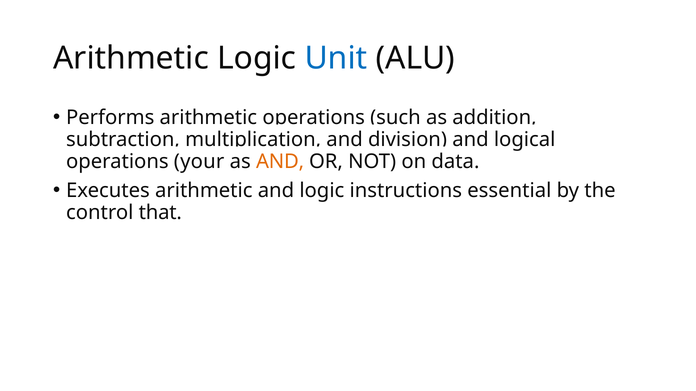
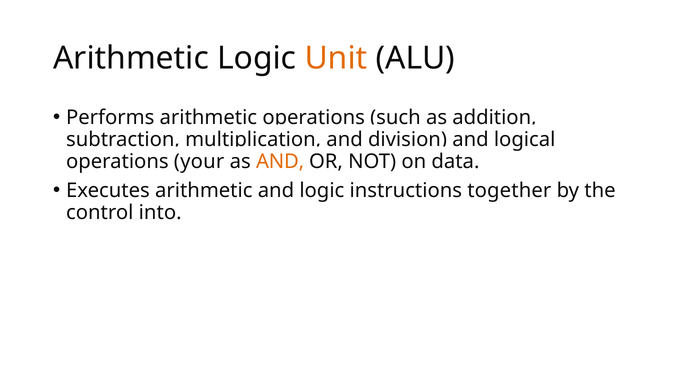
Unit colour: blue -> orange
essential: essential -> together
that: that -> into
